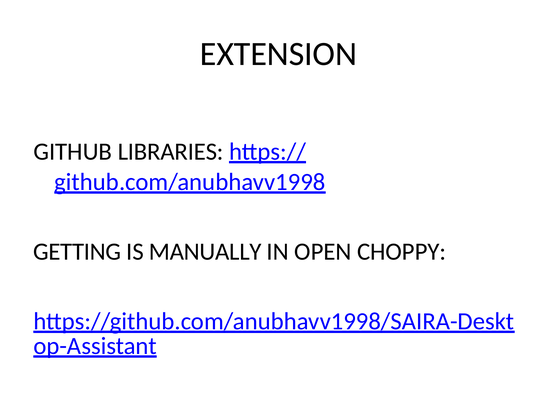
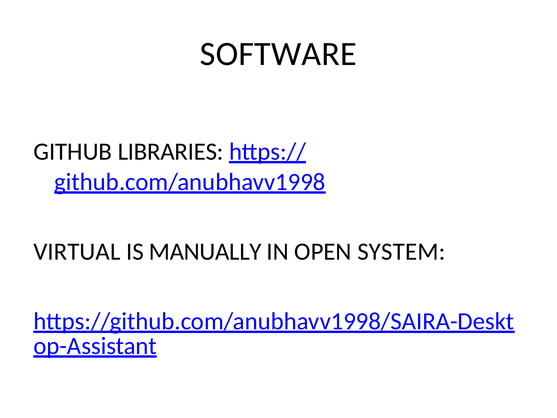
EXTENSION: EXTENSION -> SOFTWARE
GETTING: GETTING -> VIRTUAL
CHOPPY: CHOPPY -> SYSTEM
